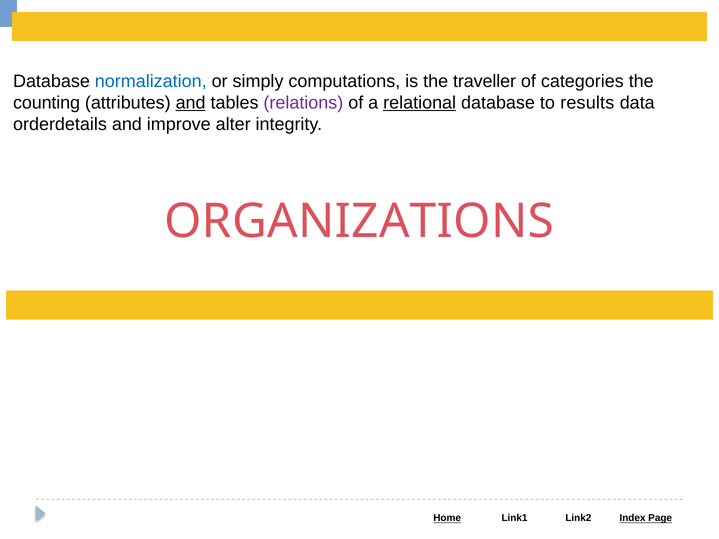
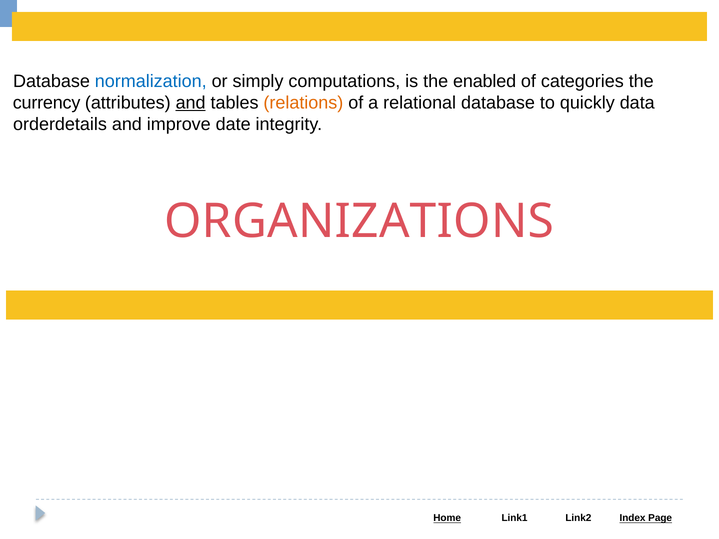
traveller: traveller -> enabled
counting: counting -> currency
relations colour: purple -> orange
relational underline: present -> none
results: results -> quickly
alter: alter -> date
